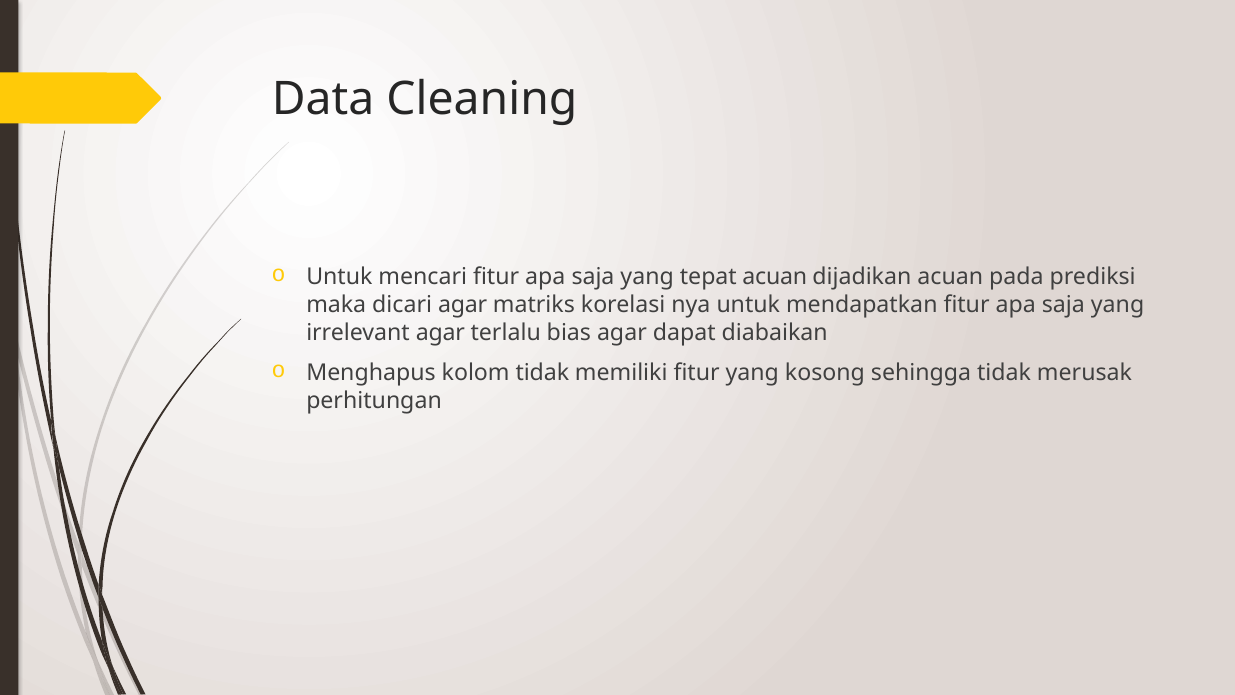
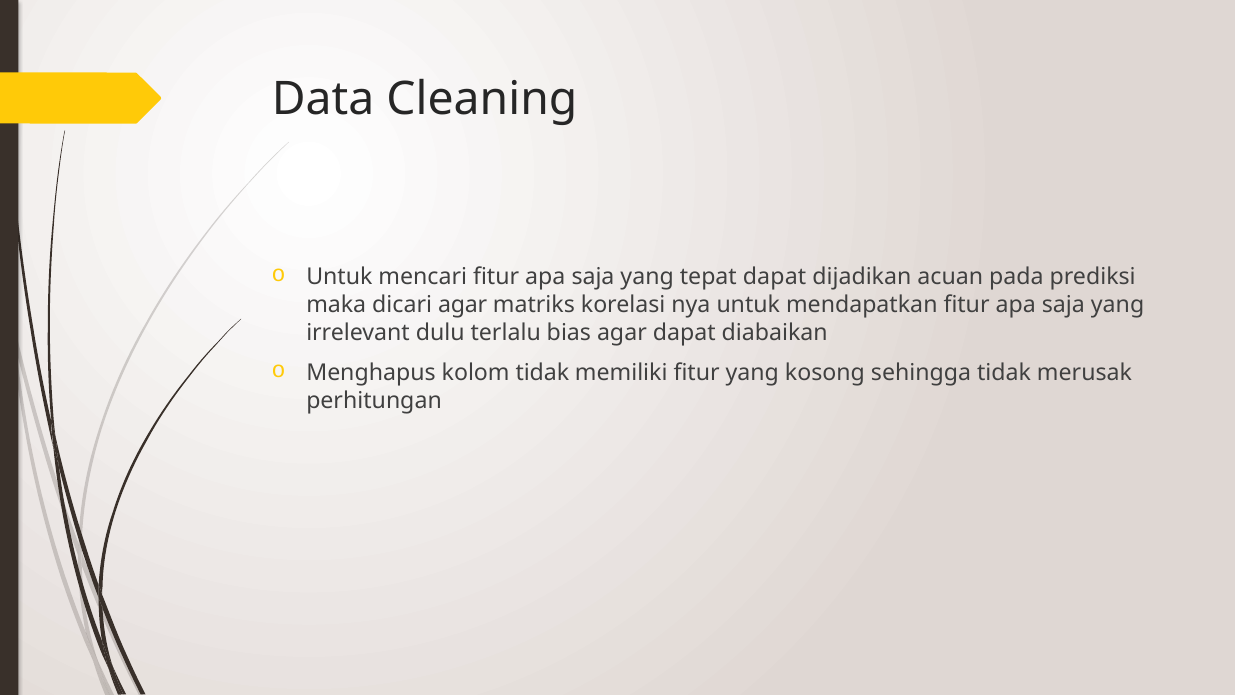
tepat acuan: acuan -> dapat
irrelevant agar: agar -> dulu
